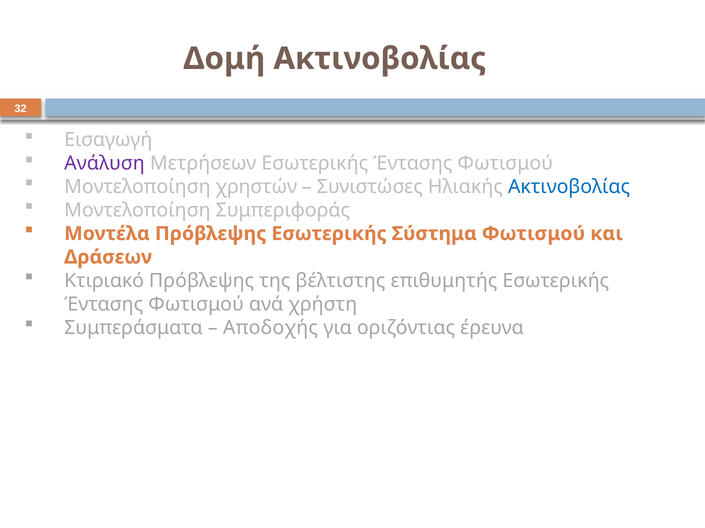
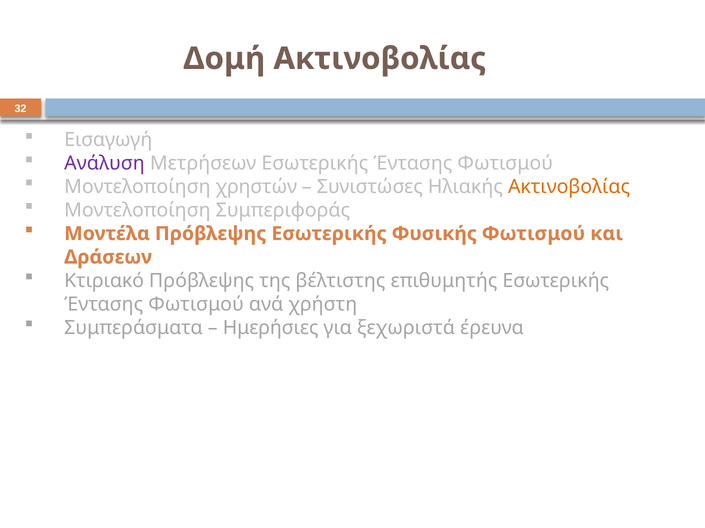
Ακτινοβολίας at (569, 187) colour: blue -> orange
Σύστημα: Σύστημα -> Φυσικής
Αποδοχής: Αποδοχής -> Ημερήσιες
οριζόντιας: οριζόντιας -> ξεχωριστά
